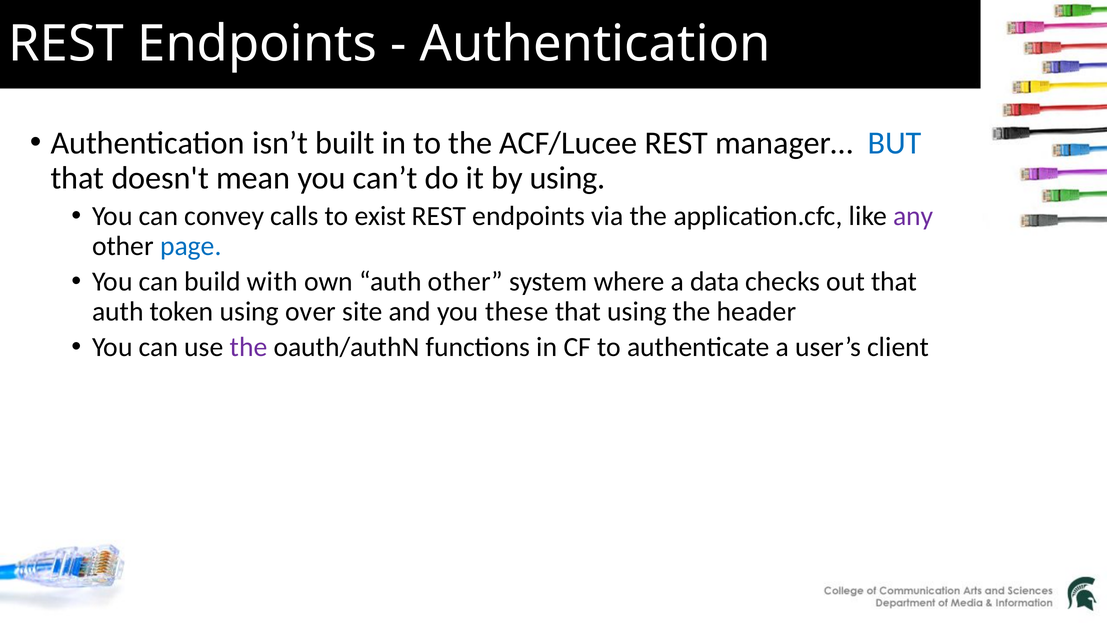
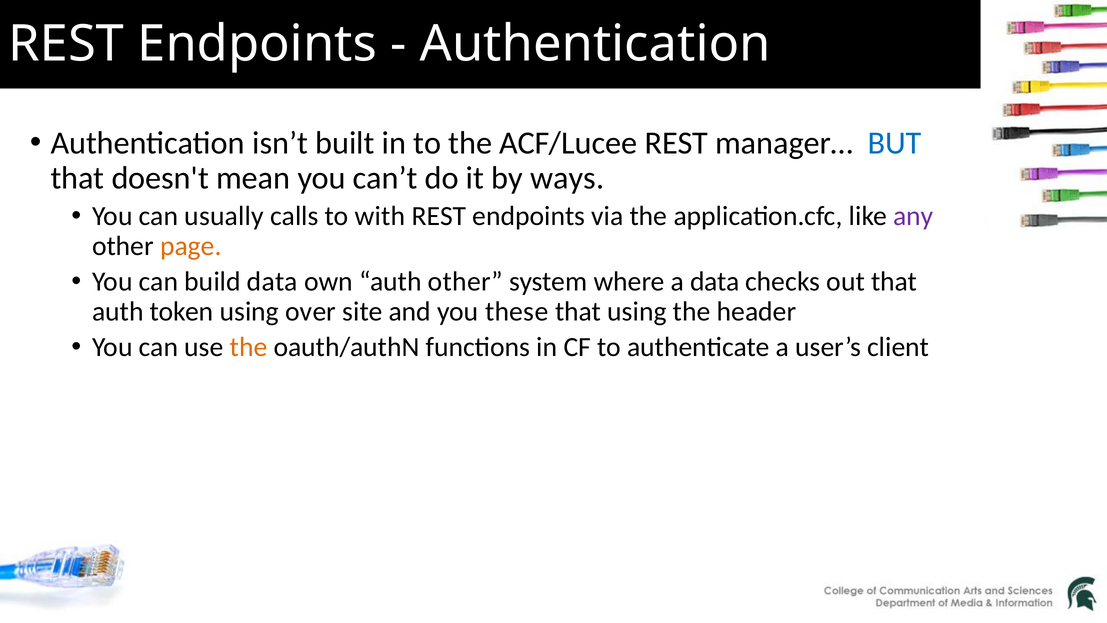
by using: using -> ways
convey: convey -> usually
exist: exist -> with
page colour: blue -> orange
build with: with -> data
the at (249, 347) colour: purple -> orange
